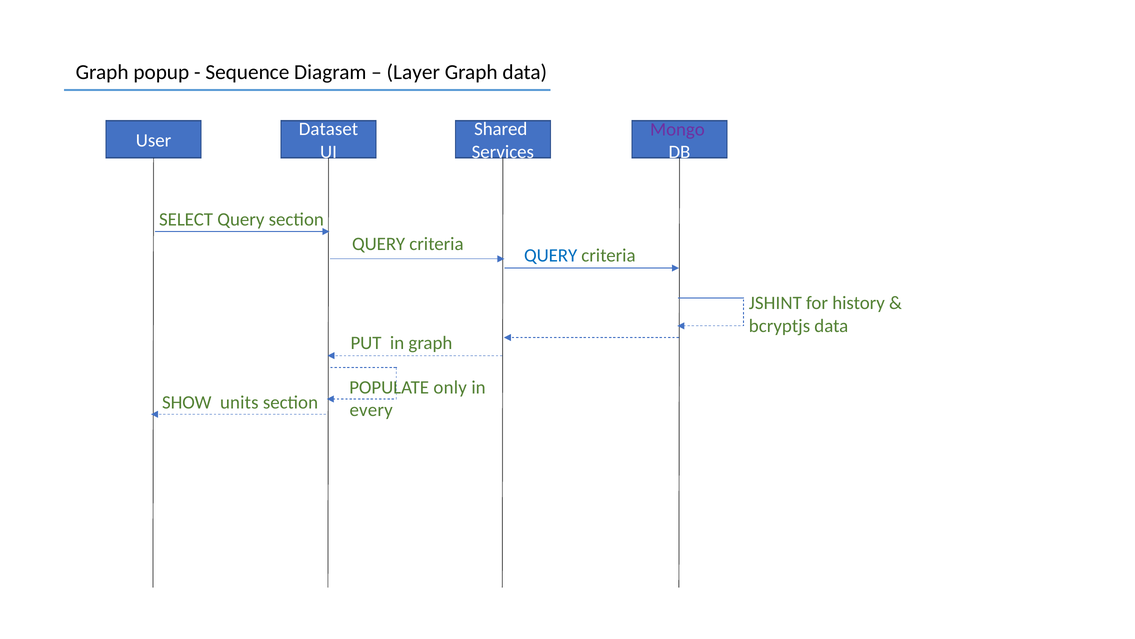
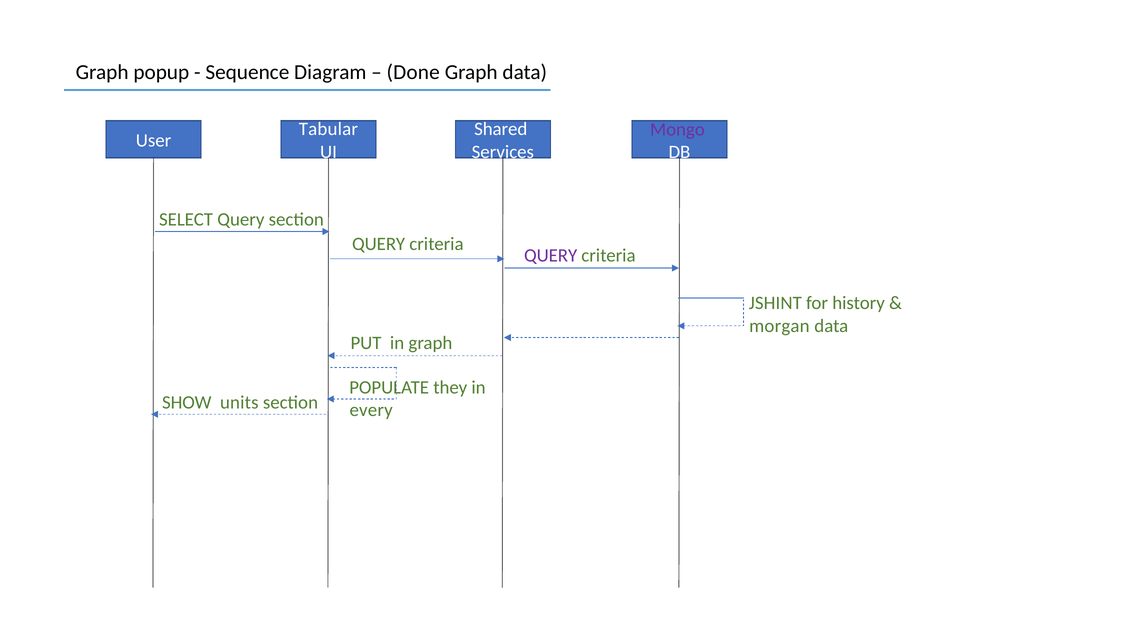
Layer: Layer -> Done
Dataset: Dataset -> Tabular
QUERY at (551, 255) colour: blue -> purple
bcryptjs: bcryptjs -> morgan
only: only -> they
